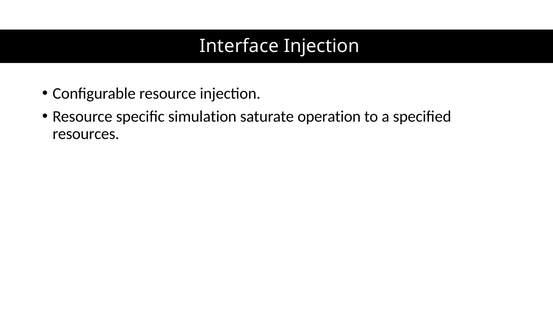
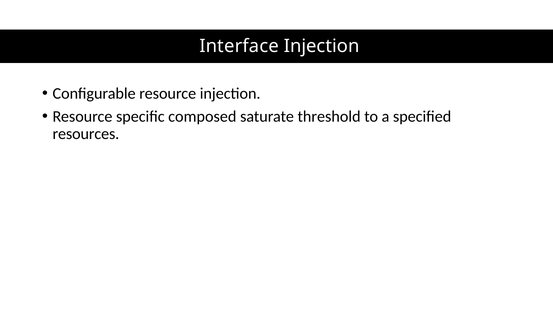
simulation: simulation -> composed
operation: operation -> threshold
